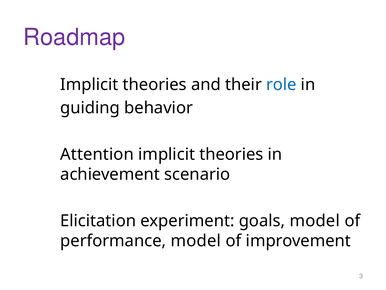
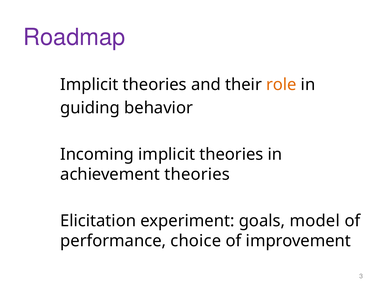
role colour: blue -> orange
Attention: Attention -> Incoming
achievement scenario: scenario -> theories
performance model: model -> choice
